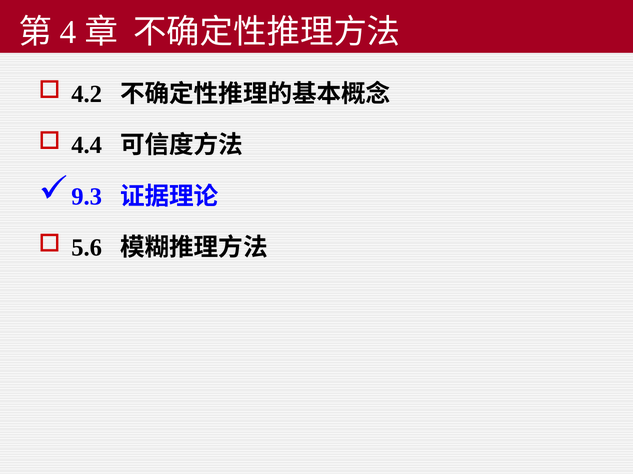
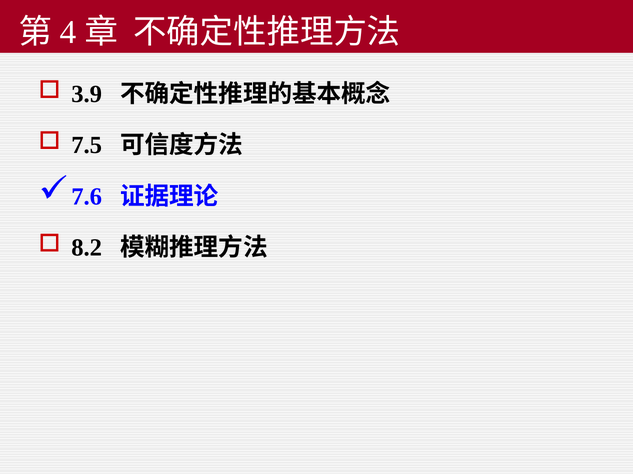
4.2: 4.2 -> 3.9
4.4: 4.4 -> 7.5
9.3: 9.3 -> 7.6
5.6: 5.6 -> 8.2
